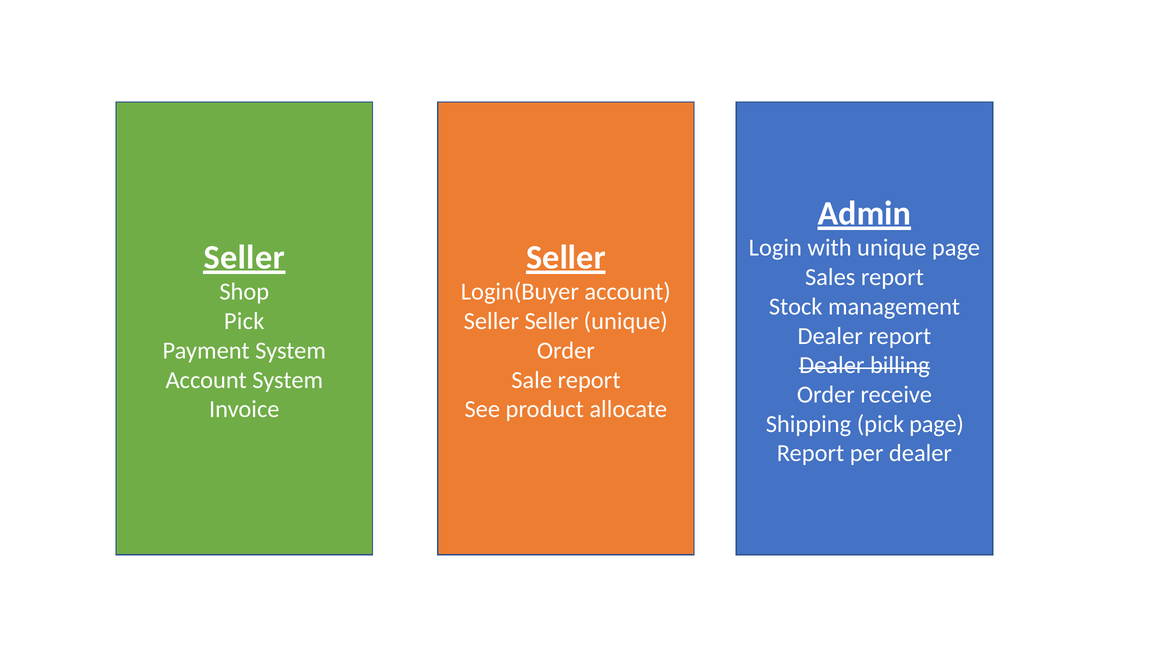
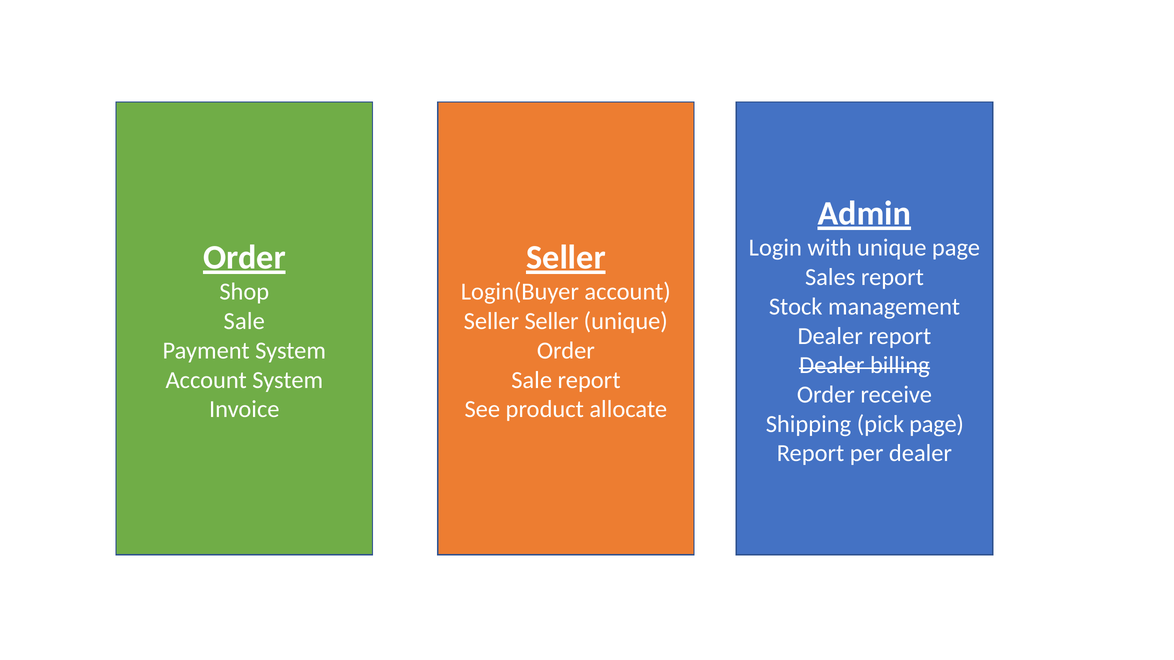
Seller at (244, 258): Seller -> Order
Pick at (244, 321): Pick -> Sale
